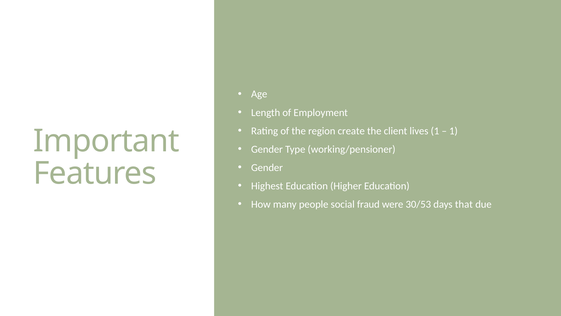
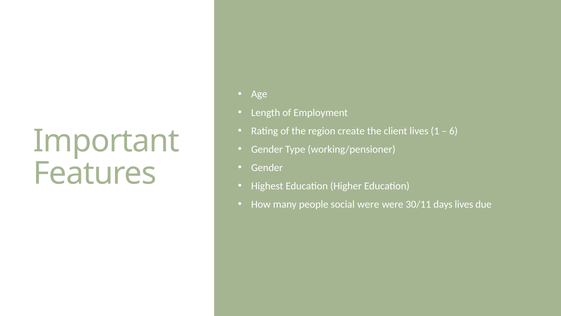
1 at (453, 131): 1 -> 6
social fraud: fraud -> were
30/53: 30/53 -> 30/11
days that: that -> lives
